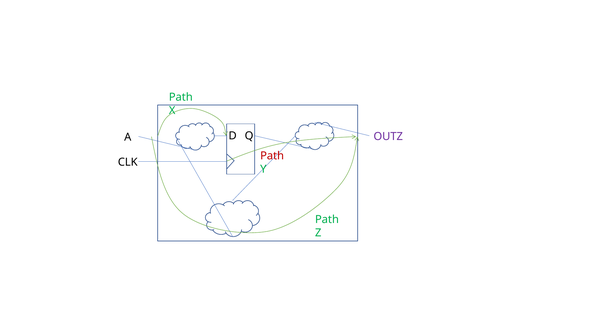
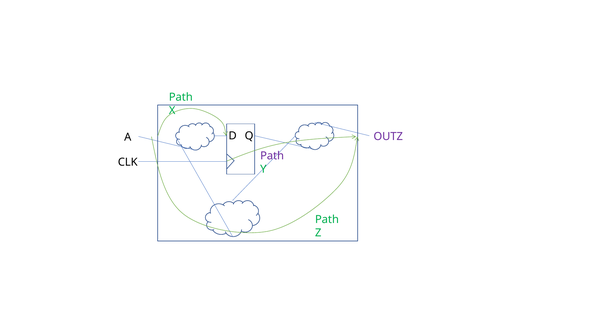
Path at (272, 156) colour: red -> purple
